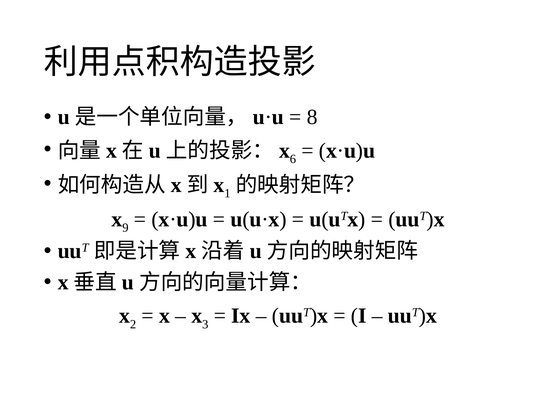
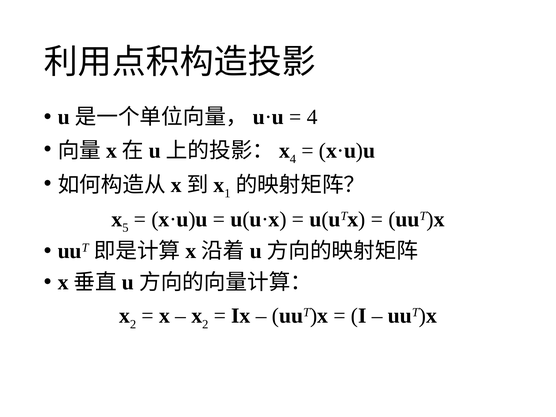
8 at (312, 117): 8 -> 4
x 6: 6 -> 4
9: 9 -> 5
3 at (205, 324): 3 -> 2
